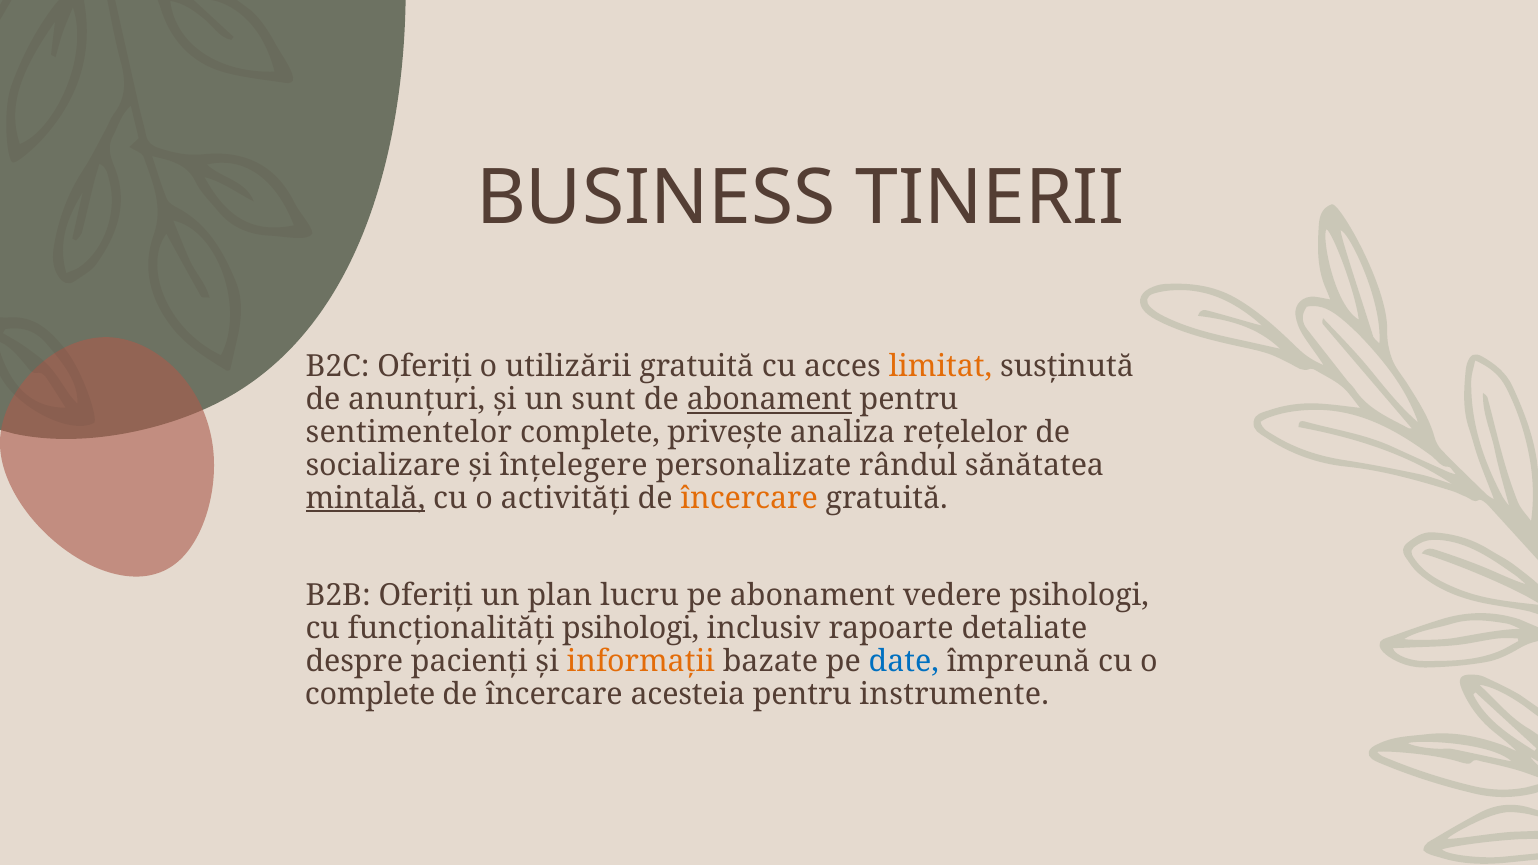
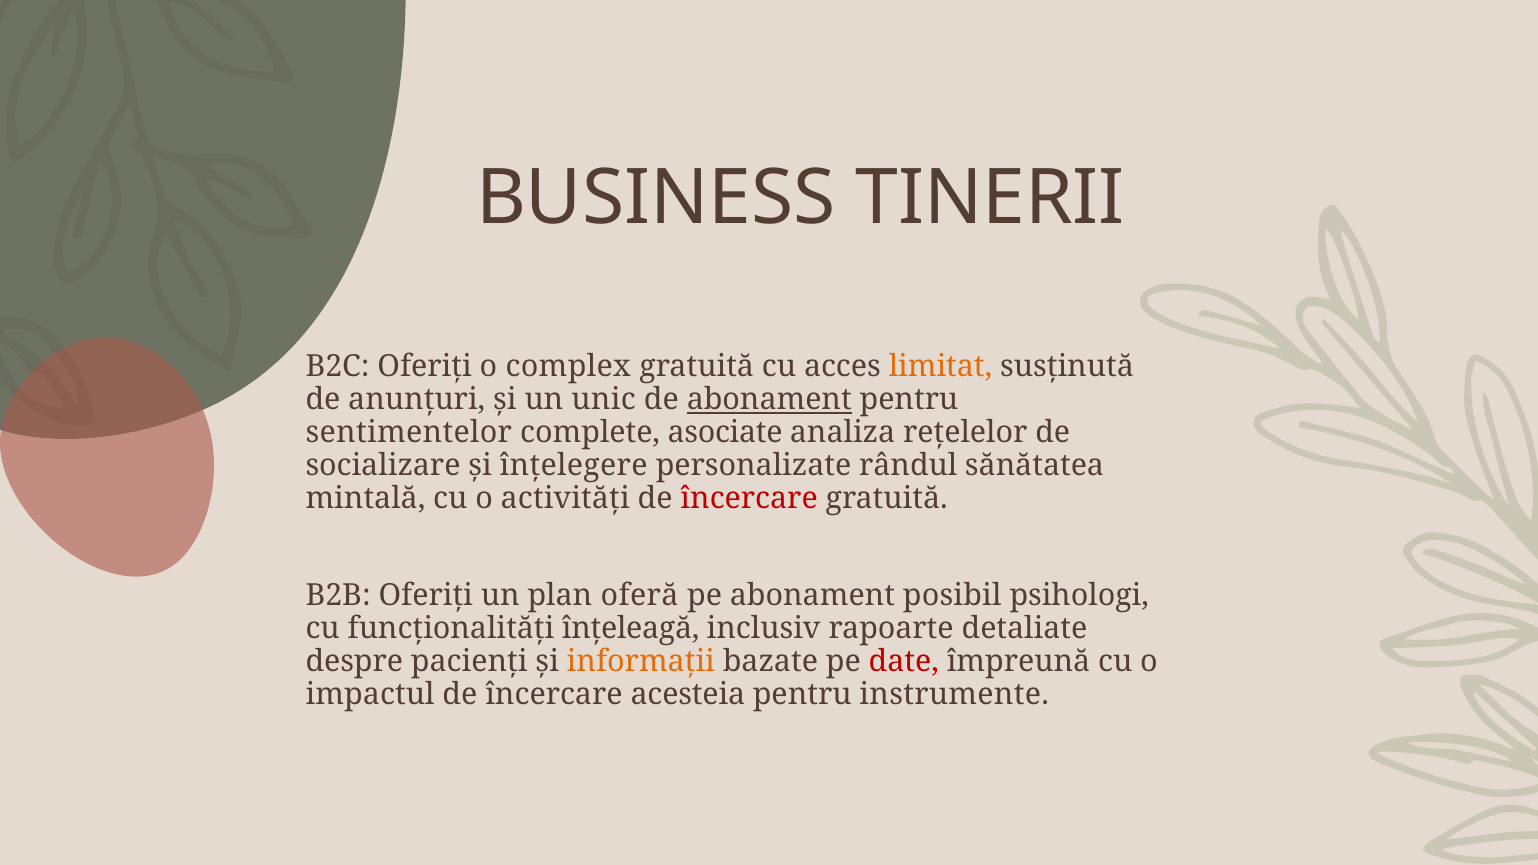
utilizării: utilizării -> complex
sunt: sunt -> unic
privește: privește -> asociate
mintală underline: present -> none
încercare at (749, 498) colour: orange -> red
lucru: lucru -> oferă
vedere: vedere -> posibil
funcționalități psihologi: psihologi -> înțeleagă
date colour: blue -> red
complete at (370, 694): complete -> impactul
